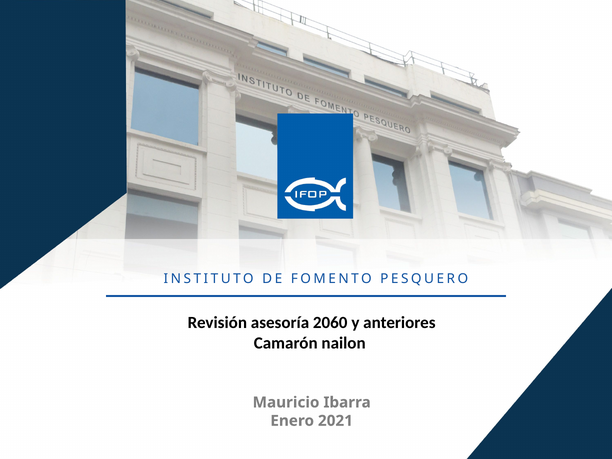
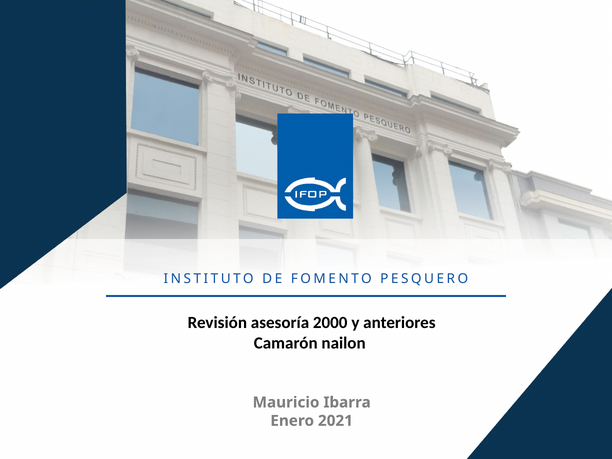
2060: 2060 -> 2000
